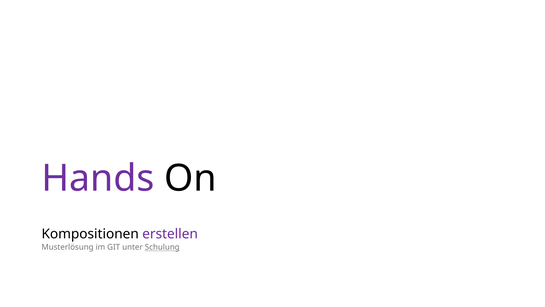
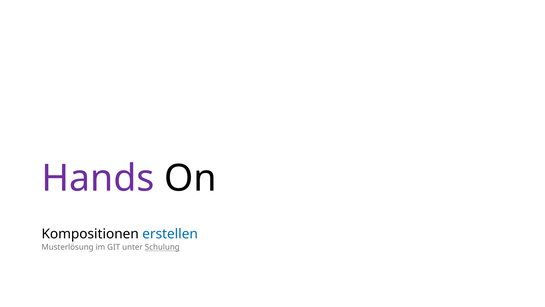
erstellen colour: purple -> blue
